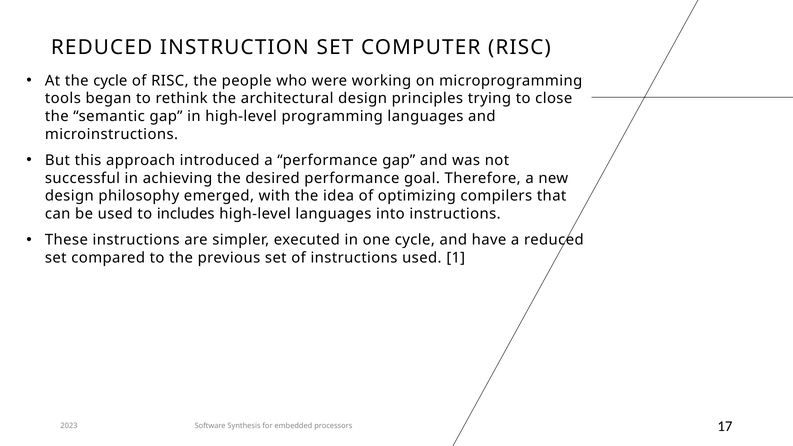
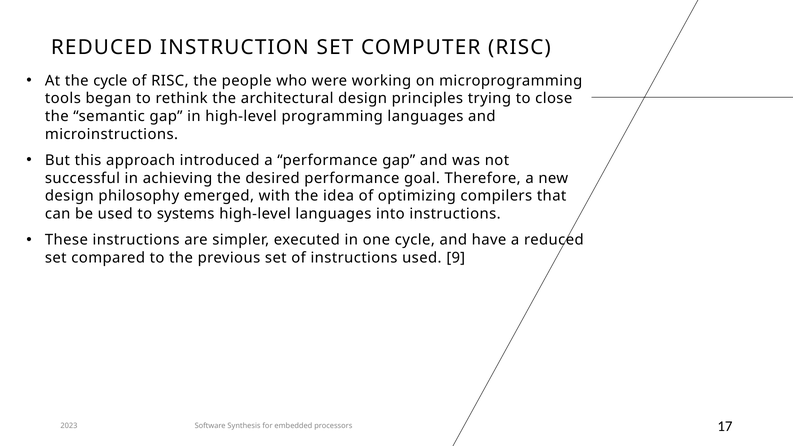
includes: includes -> systems
1: 1 -> 9
